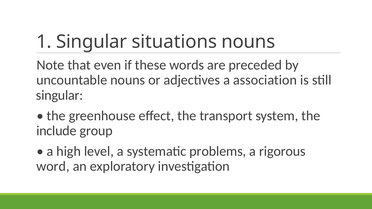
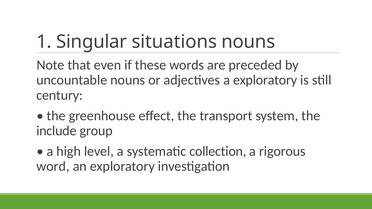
a association: association -> exploratory
singular at (60, 95): singular -> century
problems: problems -> collection
